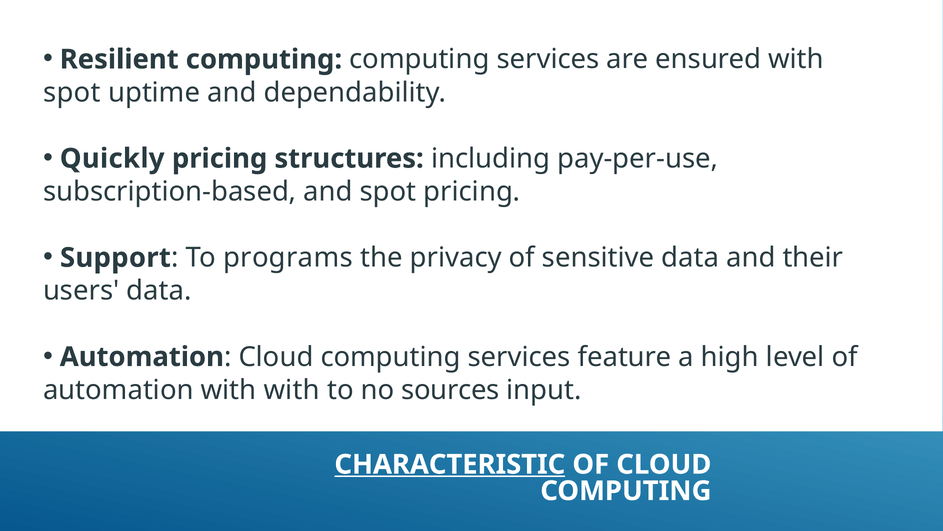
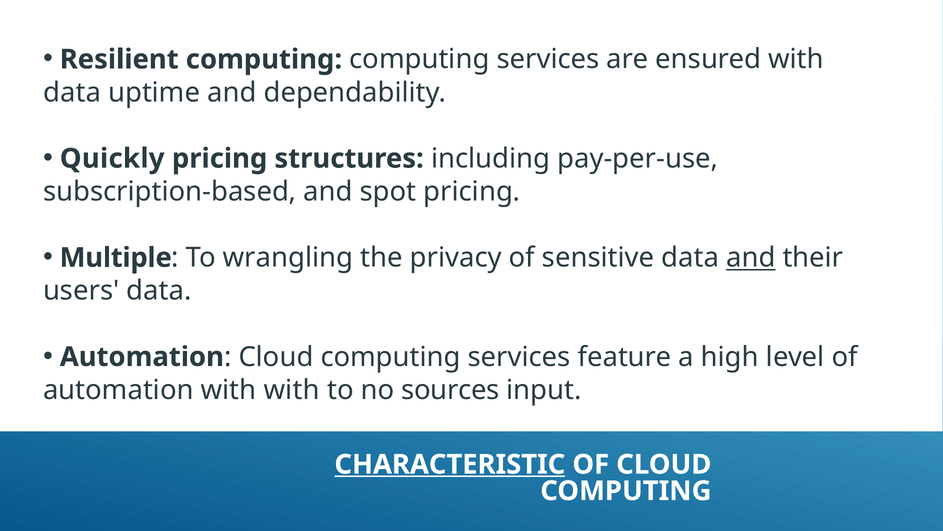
spot at (72, 92): spot -> data
Support: Support -> Multiple
programs: programs -> wrangling
and at (751, 257) underline: none -> present
